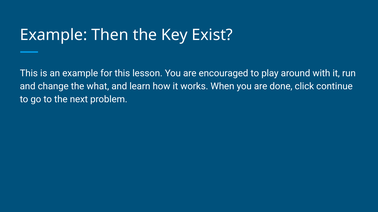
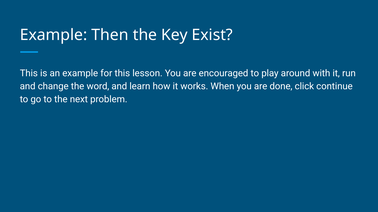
what: what -> word
